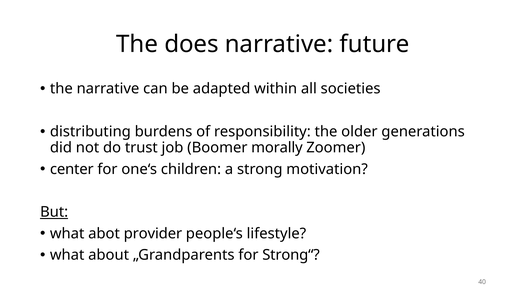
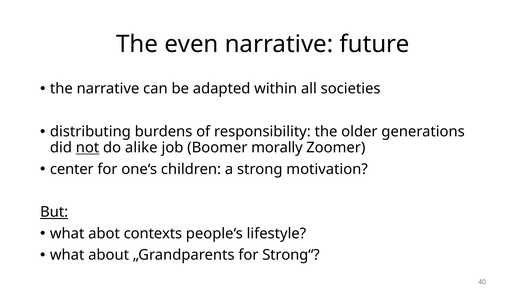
does: does -> even
not underline: none -> present
trust: trust -> alike
provider: provider -> contexts
